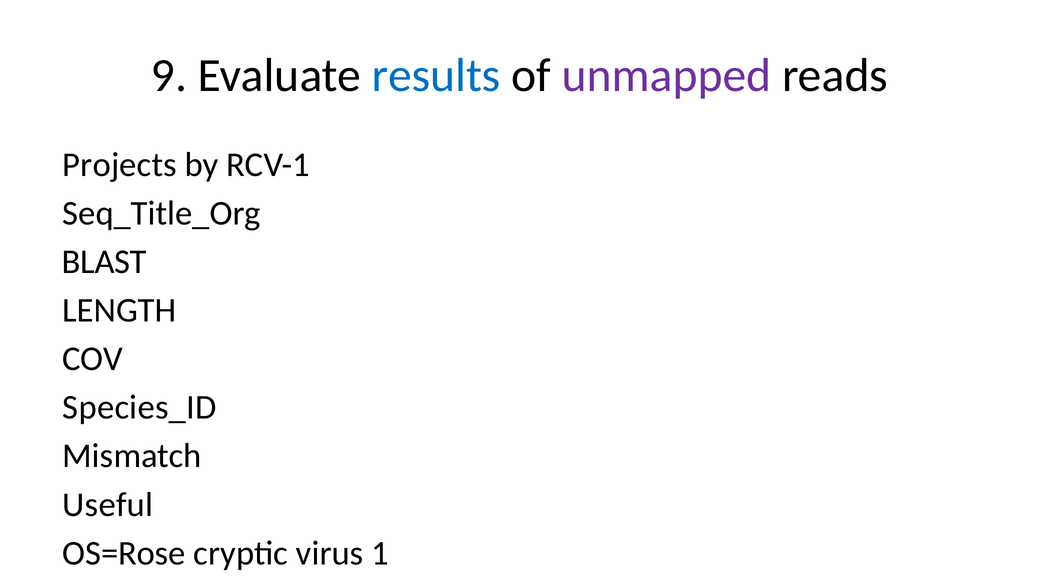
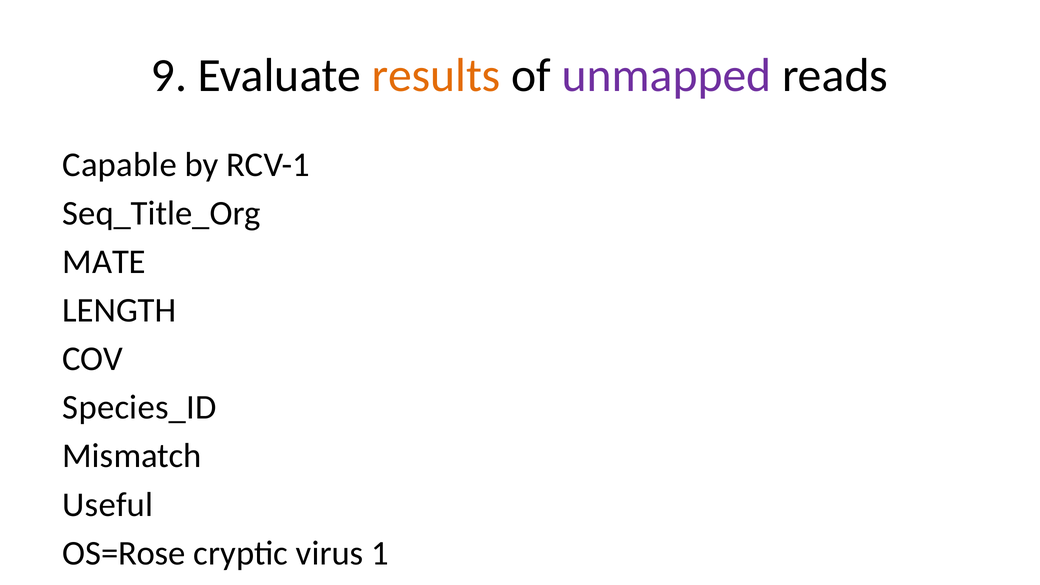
results colour: blue -> orange
Projects: Projects -> Capable
BLAST: BLAST -> MATE
